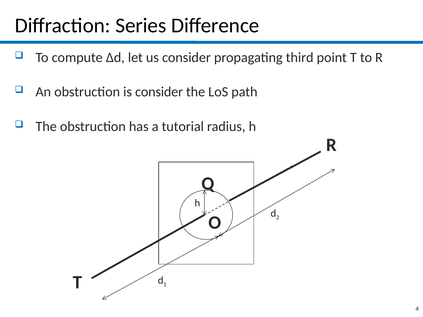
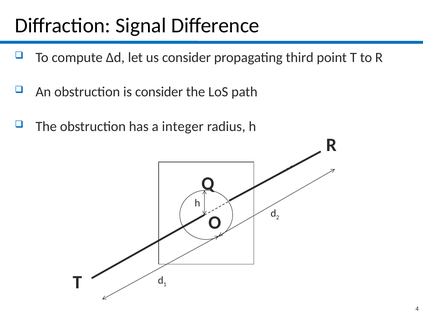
Series: Series -> Signal
tutorial: tutorial -> integer
